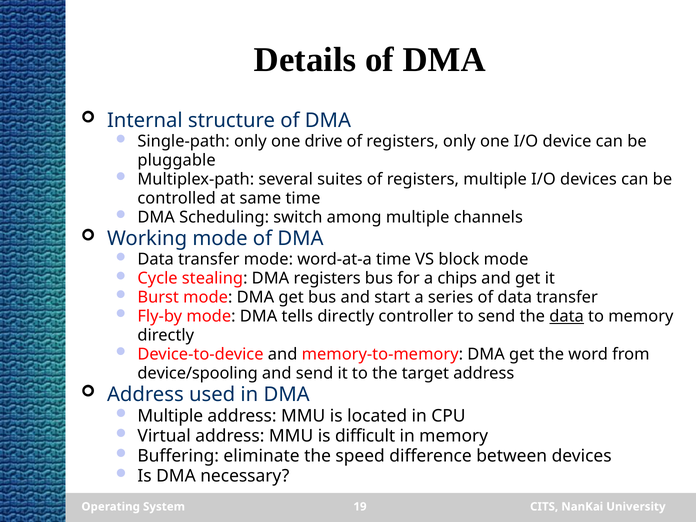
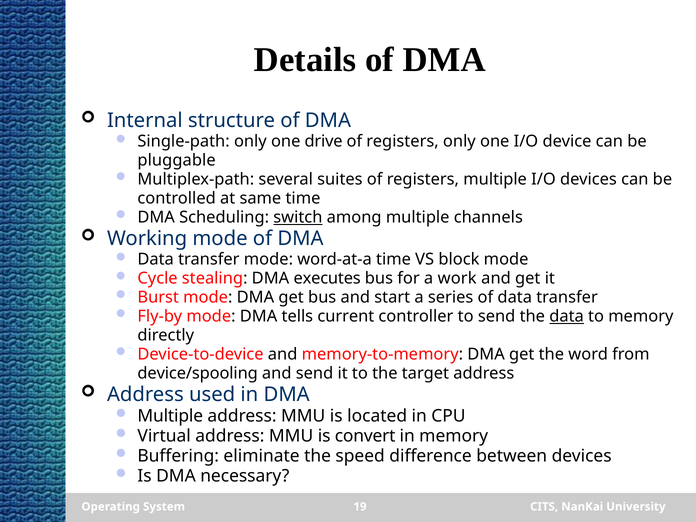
switch underline: none -> present
DMA registers: registers -> executes
chips: chips -> work
tells directly: directly -> current
difficult: difficult -> convert
